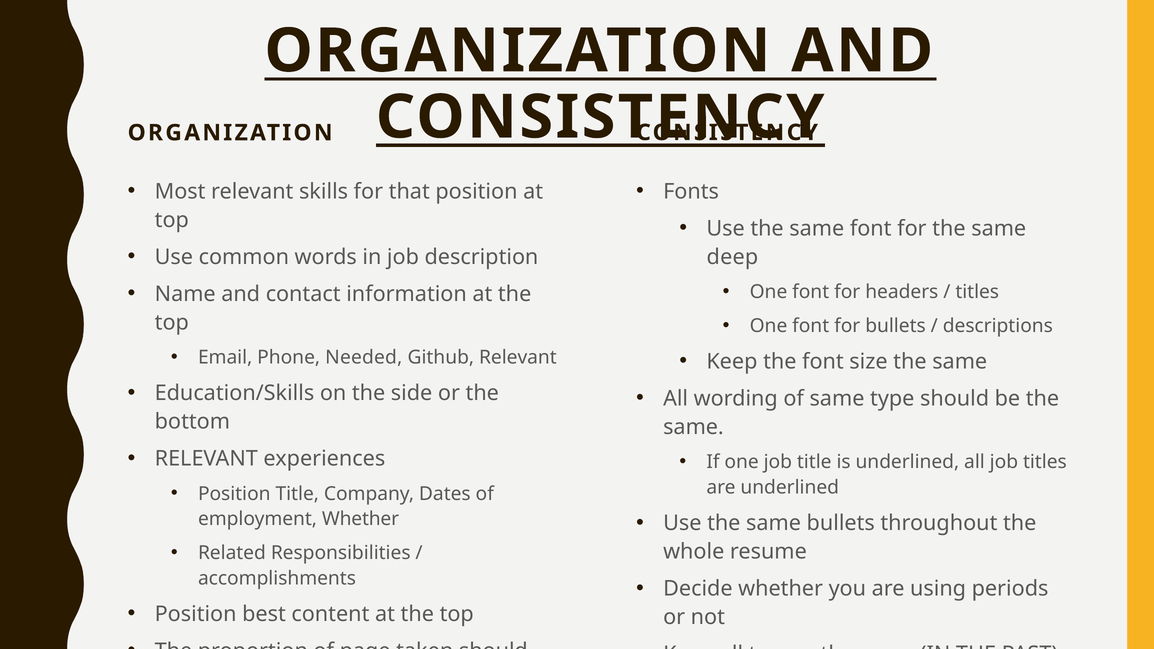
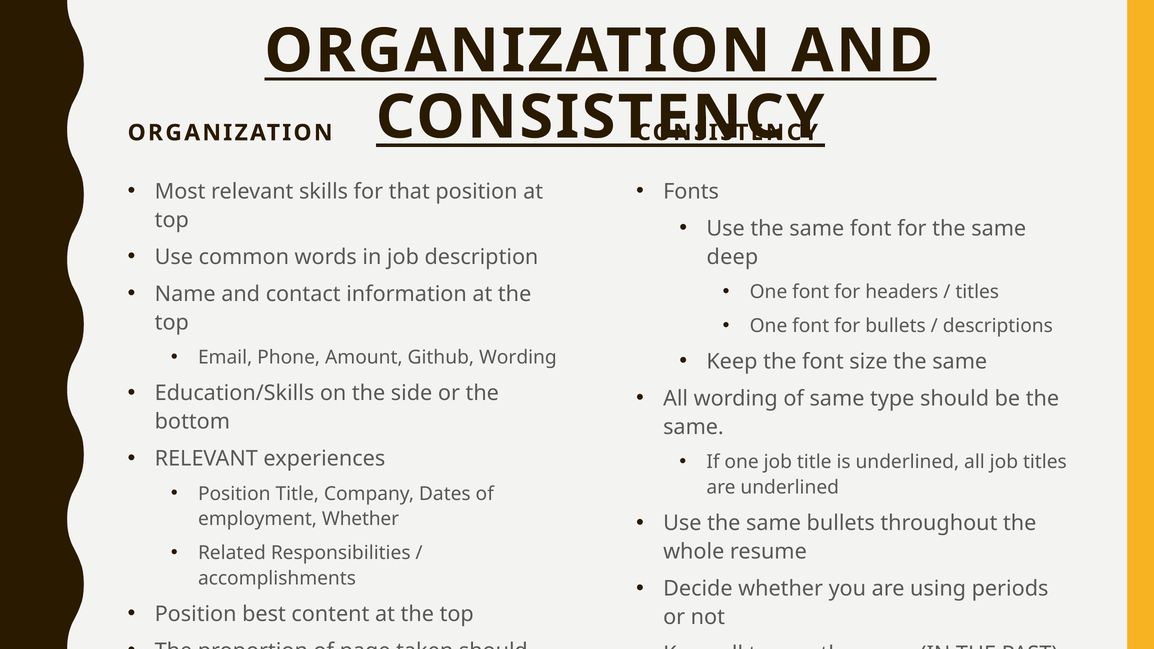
Phone Needed: Needed -> Amount
Github Relevant: Relevant -> Wording
